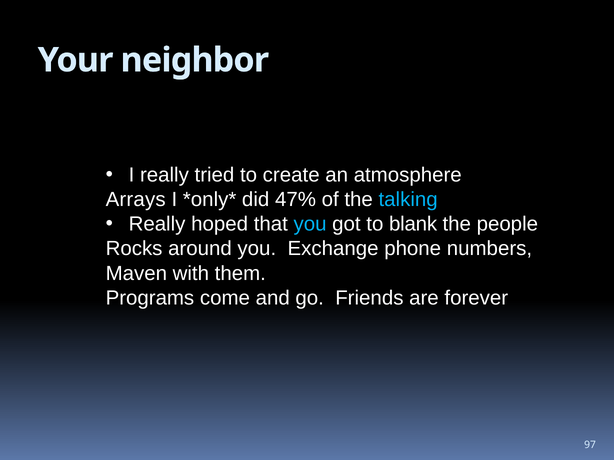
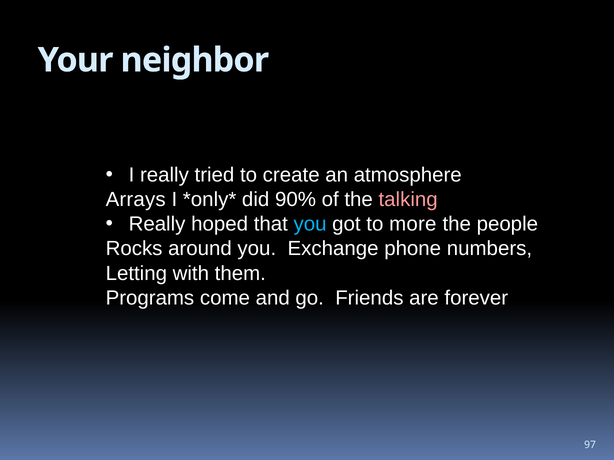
47%: 47% -> 90%
talking colour: light blue -> pink
blank: blank -> more
Maven: Maven -> Letting
